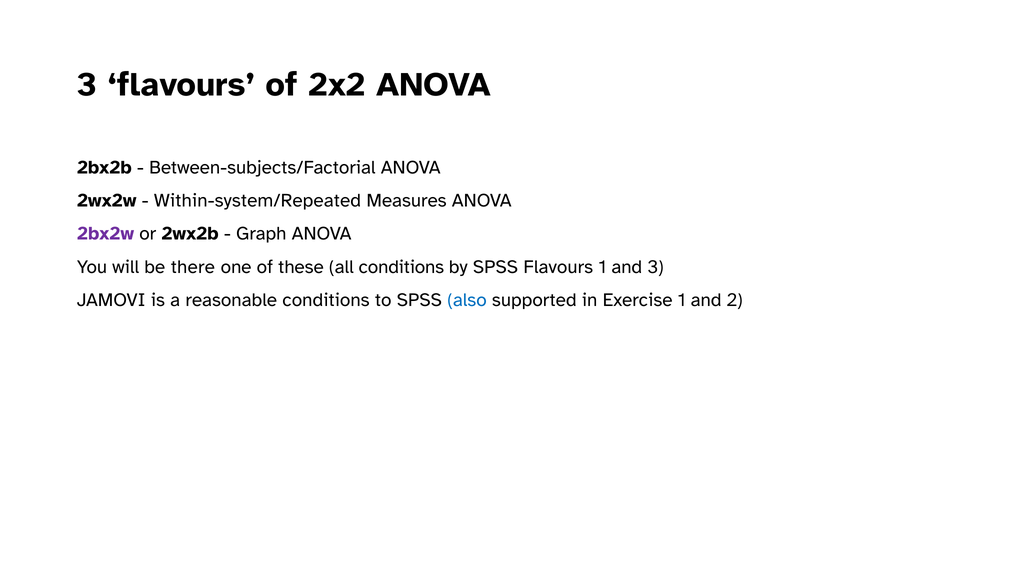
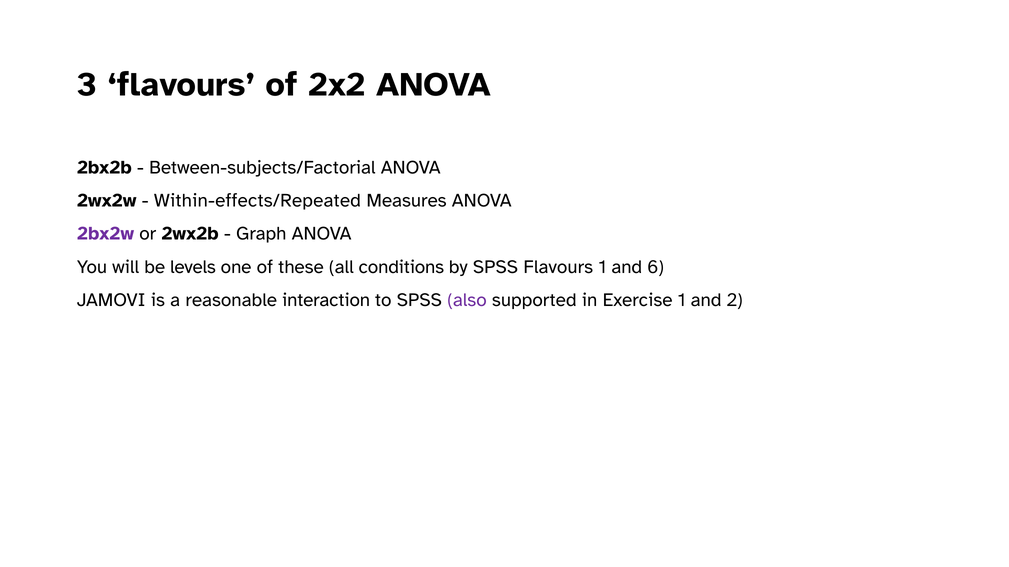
Within-system/Repeated: Within-system/Repeated -> Within-effects/Repeated
there: there -> levels
and 3: 3 -> 6
reasonable conditions: conditions -> interaction
also colour: blue -> purple
